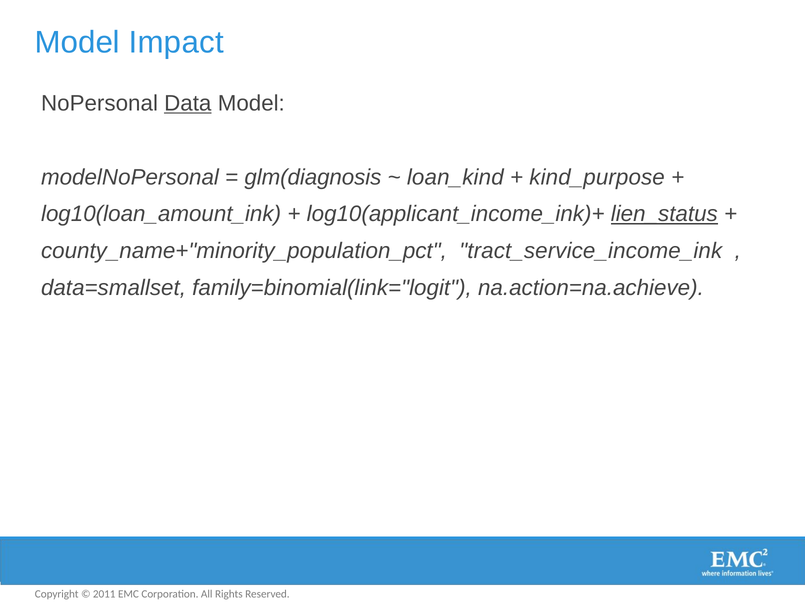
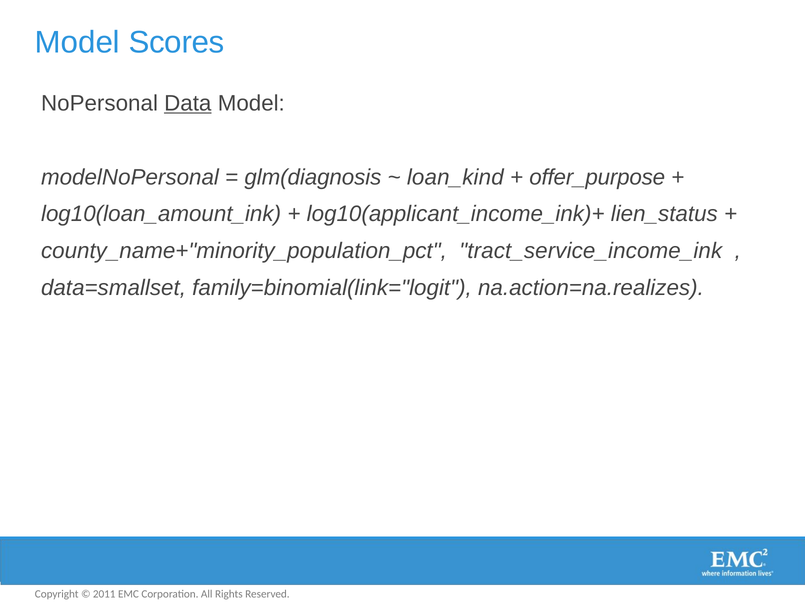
Impact: Impact -> Scores
kind_purpose: kind_purpose -> offer_purpose
lien_status underline: present -> none
na.action=na.achieve: na.action=na.achieve -> na.action=na.realizes
